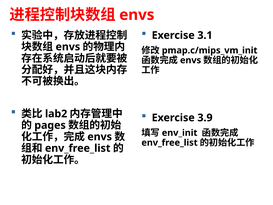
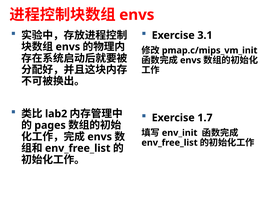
3.9: 3.9 -> 1.7
